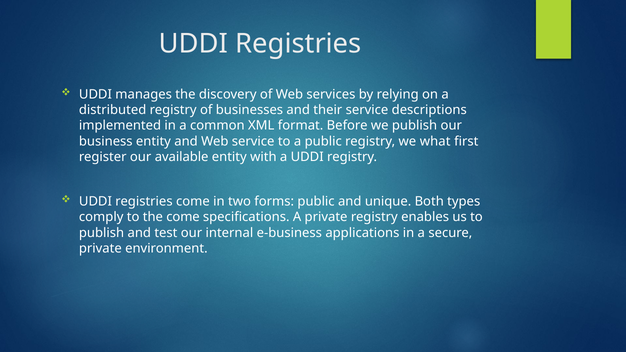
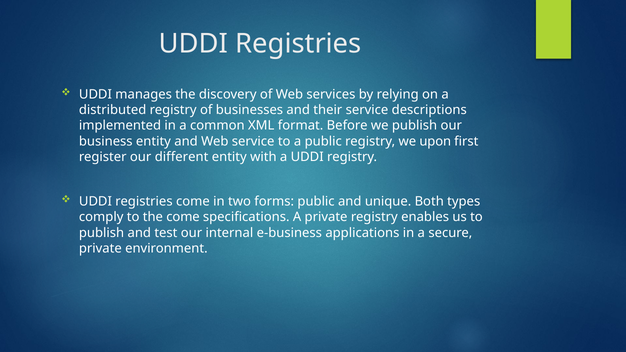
what: what -> upon
available: available -> different
